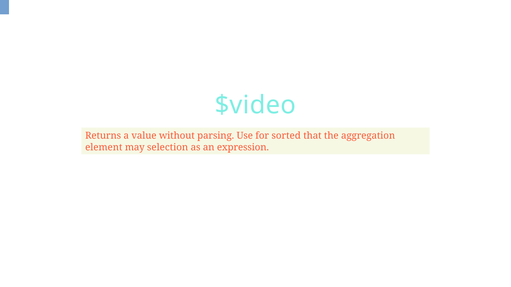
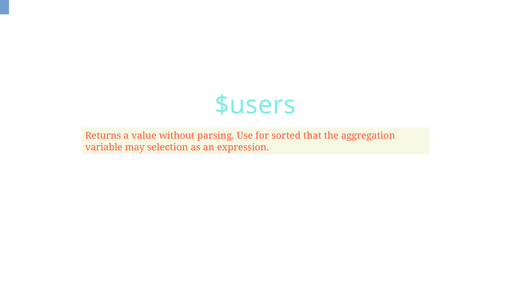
$video: $video -> $users
element: element -> variable
